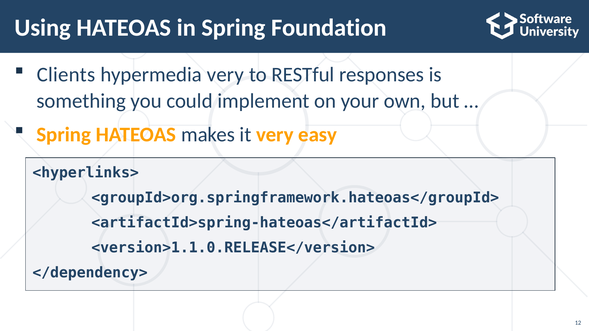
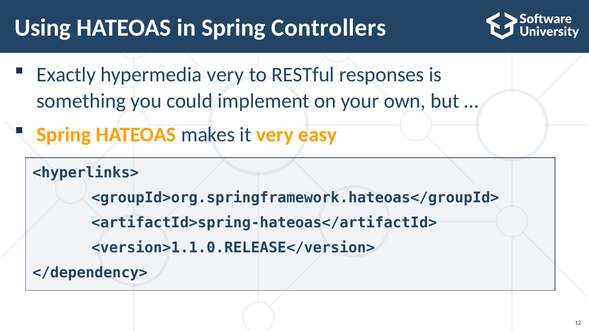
Foundation: Foundation -> Controllers
Clients: Clients -> Exactly
